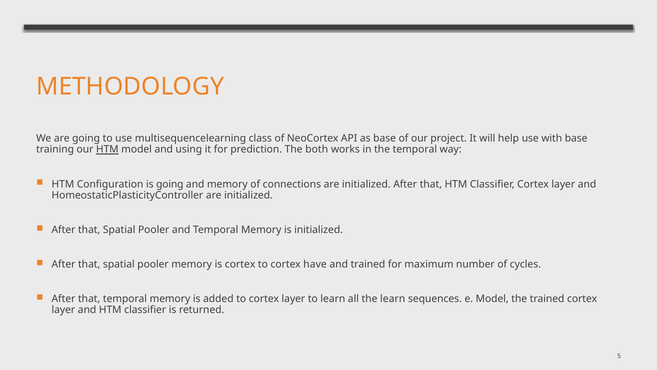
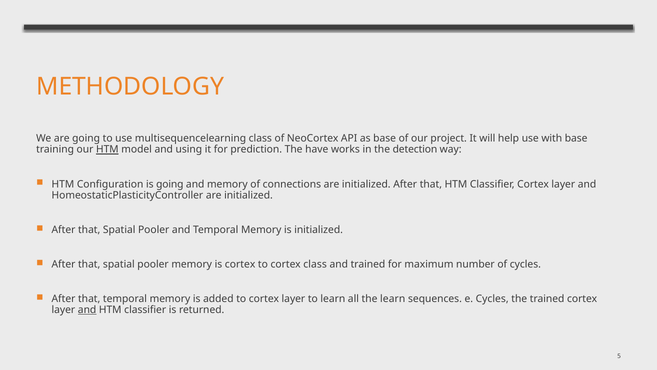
both: both -> have
the temporal: temporal -> detection
cortex have: have -> class
e Model: Model -> Cycles
and at (87, 310) underline: none -> present
